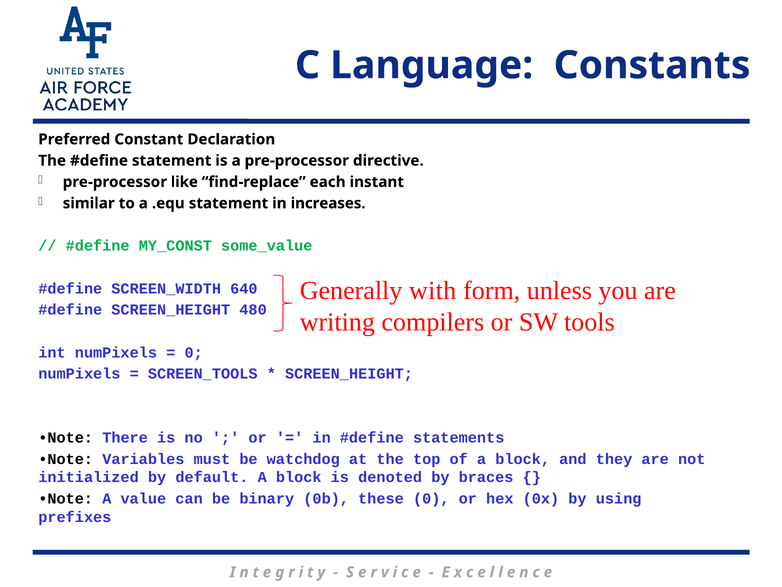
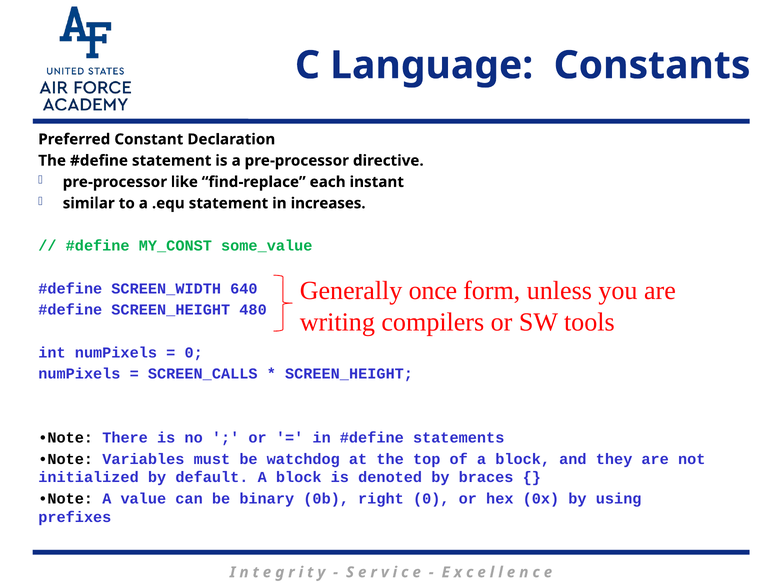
with: with -> once
SCREEN_TOOLS: SCREEN_TOOLS -> SCREEN_CALLS
these: these -> right
